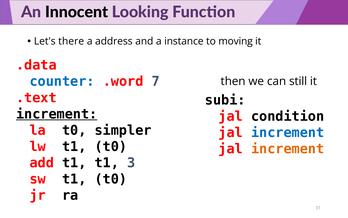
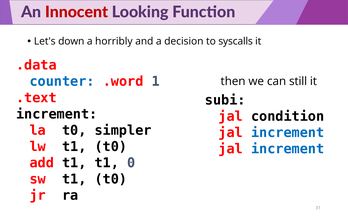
Innocent colour: black -> red
there: there -> down
address: address -> horribly
instance: instance -> decision
moving: moving -> syscalls
7: 7 -> 1
increment at (57, 114) underline: present -> none
increment at (288, 149) colour: orange -> blue
3: 3 -> 0
